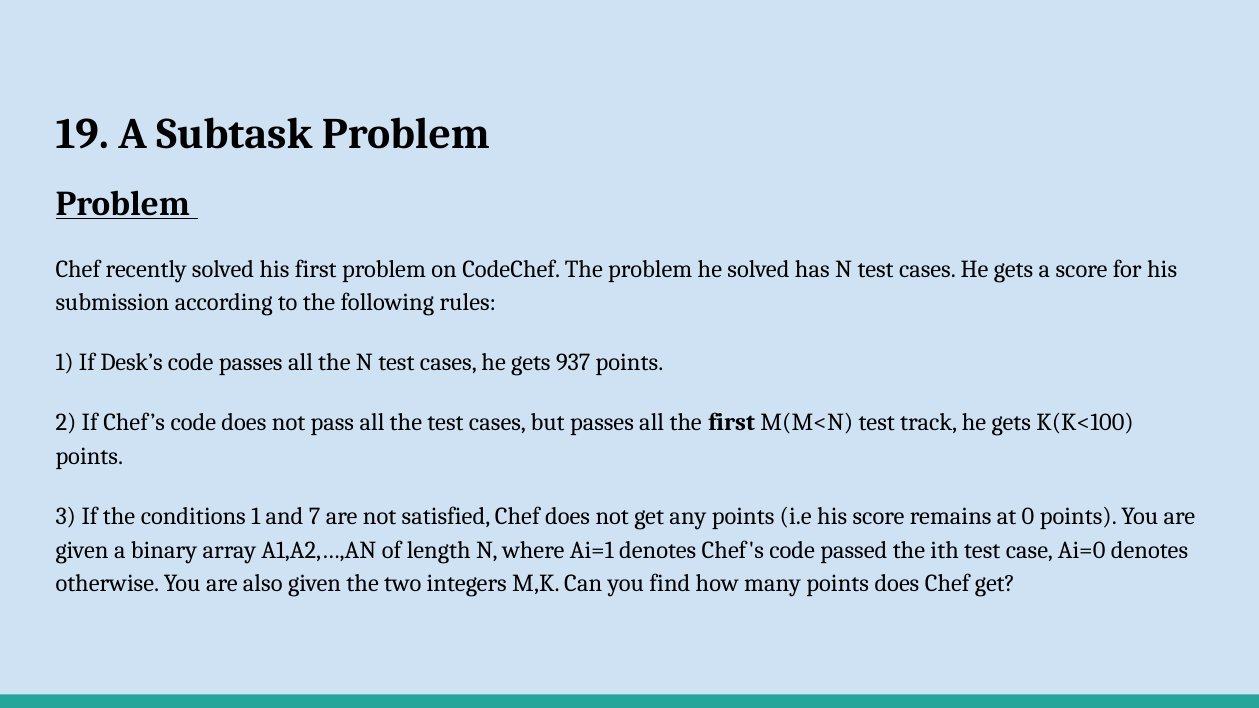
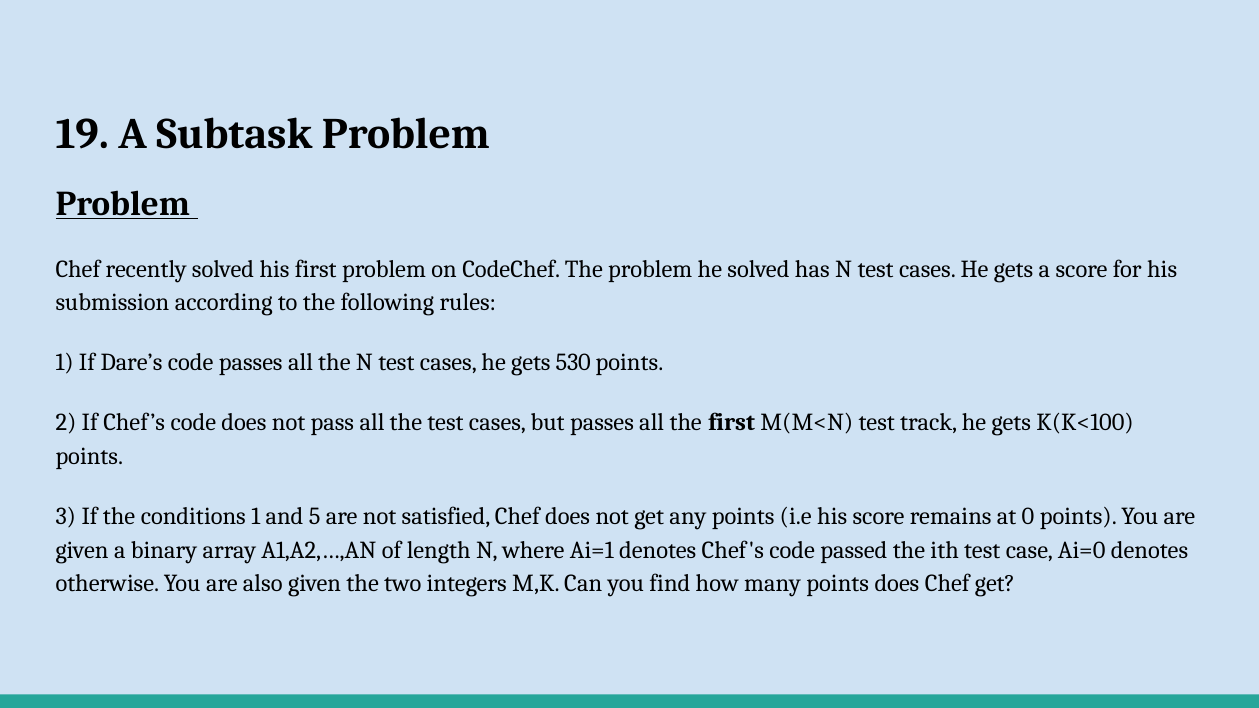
Desk’s: Desk’s -> Dare’s
937: 937 -> 530
7: 7 -> 5
